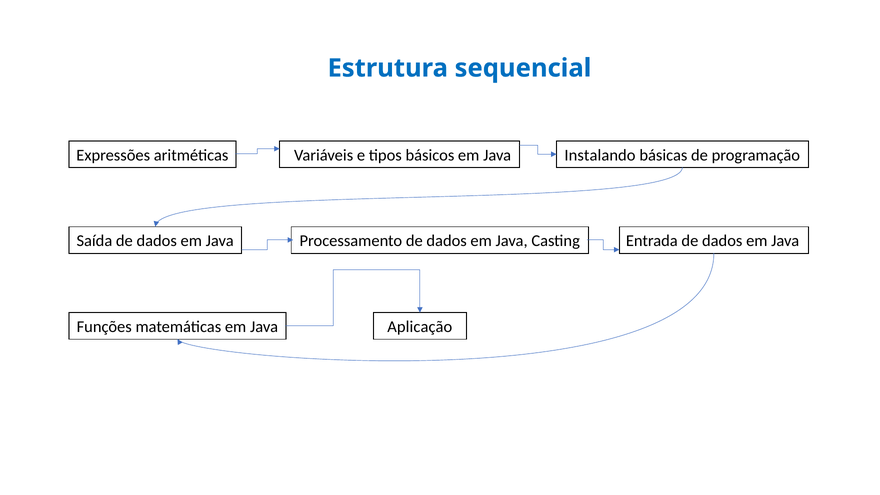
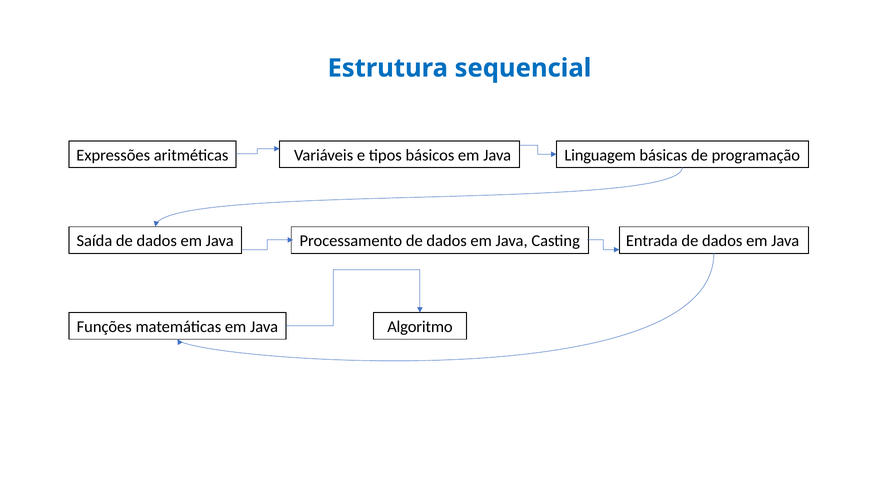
Instalando: Instalando -> Linguagem
Aplicação: Aplicação -> Algoritmo
